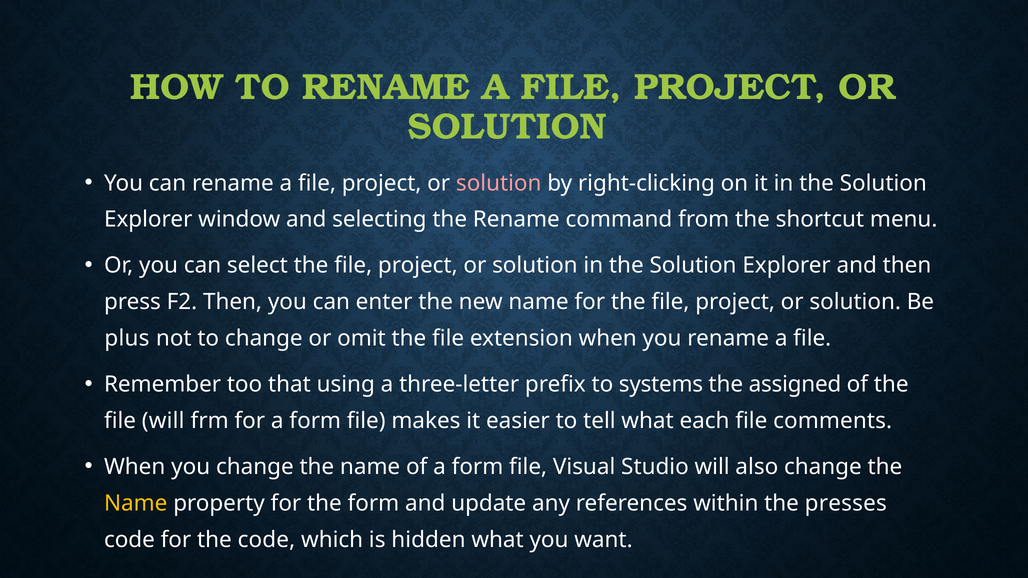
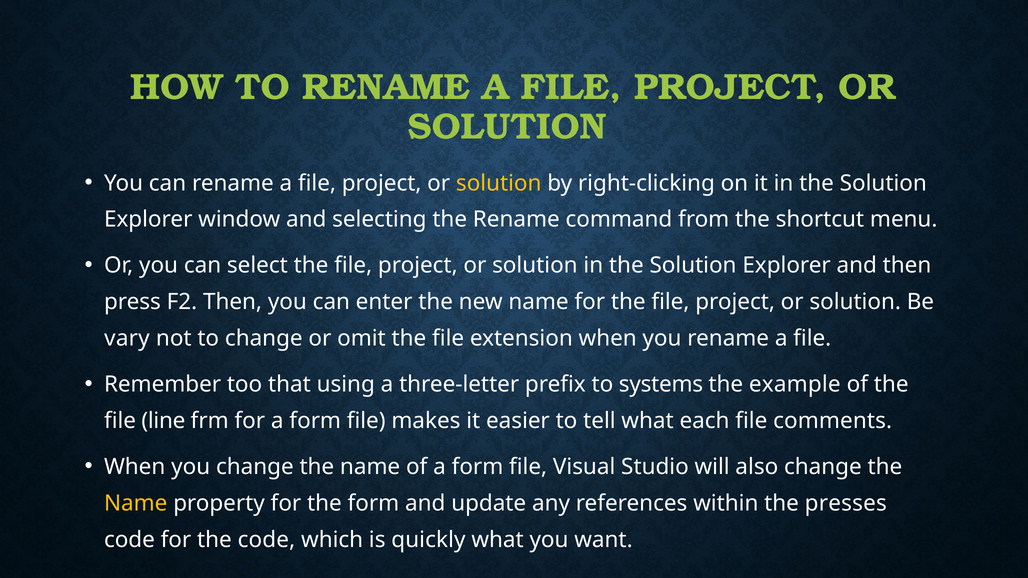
solution at (499, 183) colour: pink -> yellow
plus: plus -> vary
assigned: assigned -> example
file will: will -> line
hidden: hidden -> quickly
